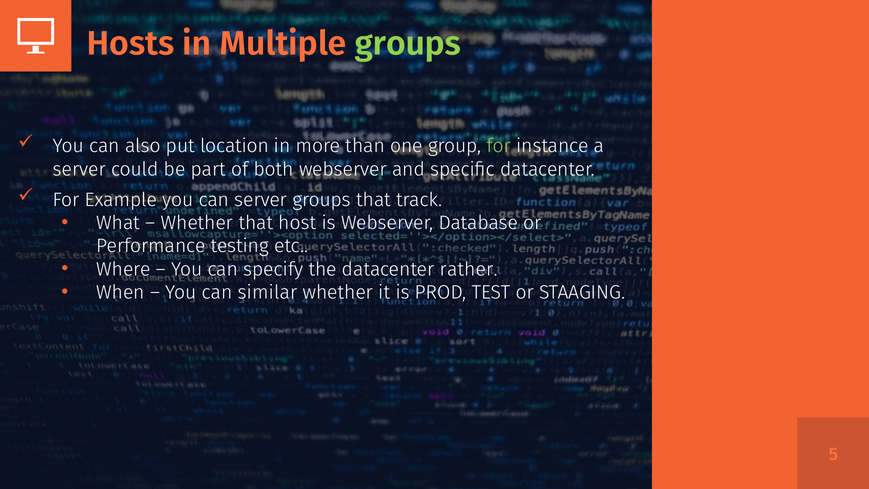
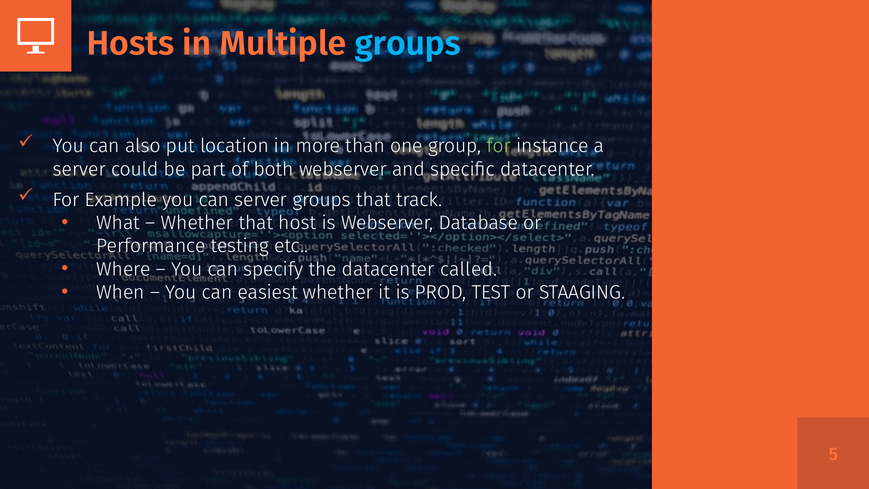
groups at (408, 44) colour: light green -> light blue
rather: rather -> called
similar: similar -> easiest
